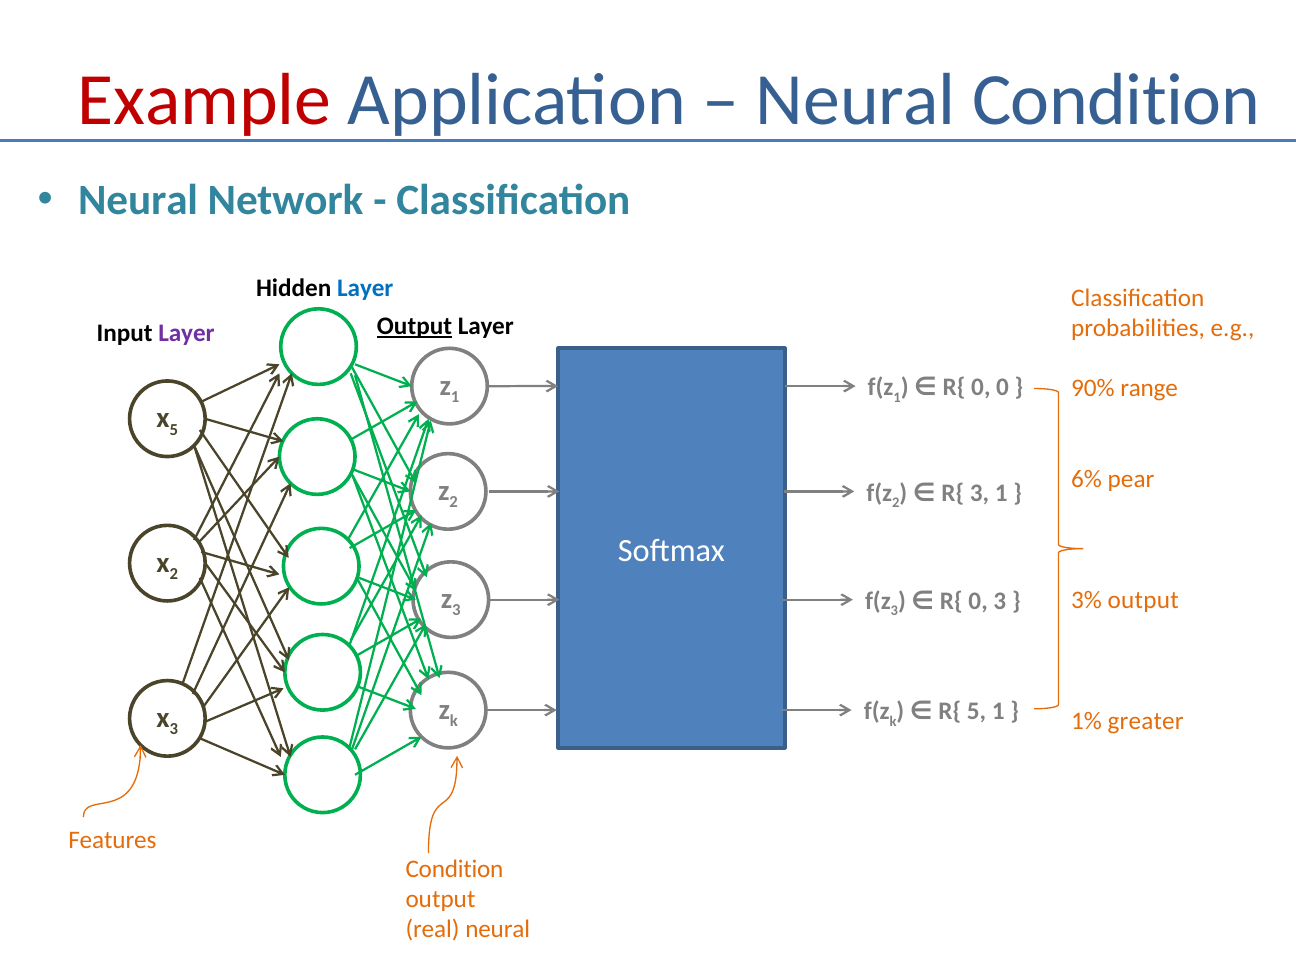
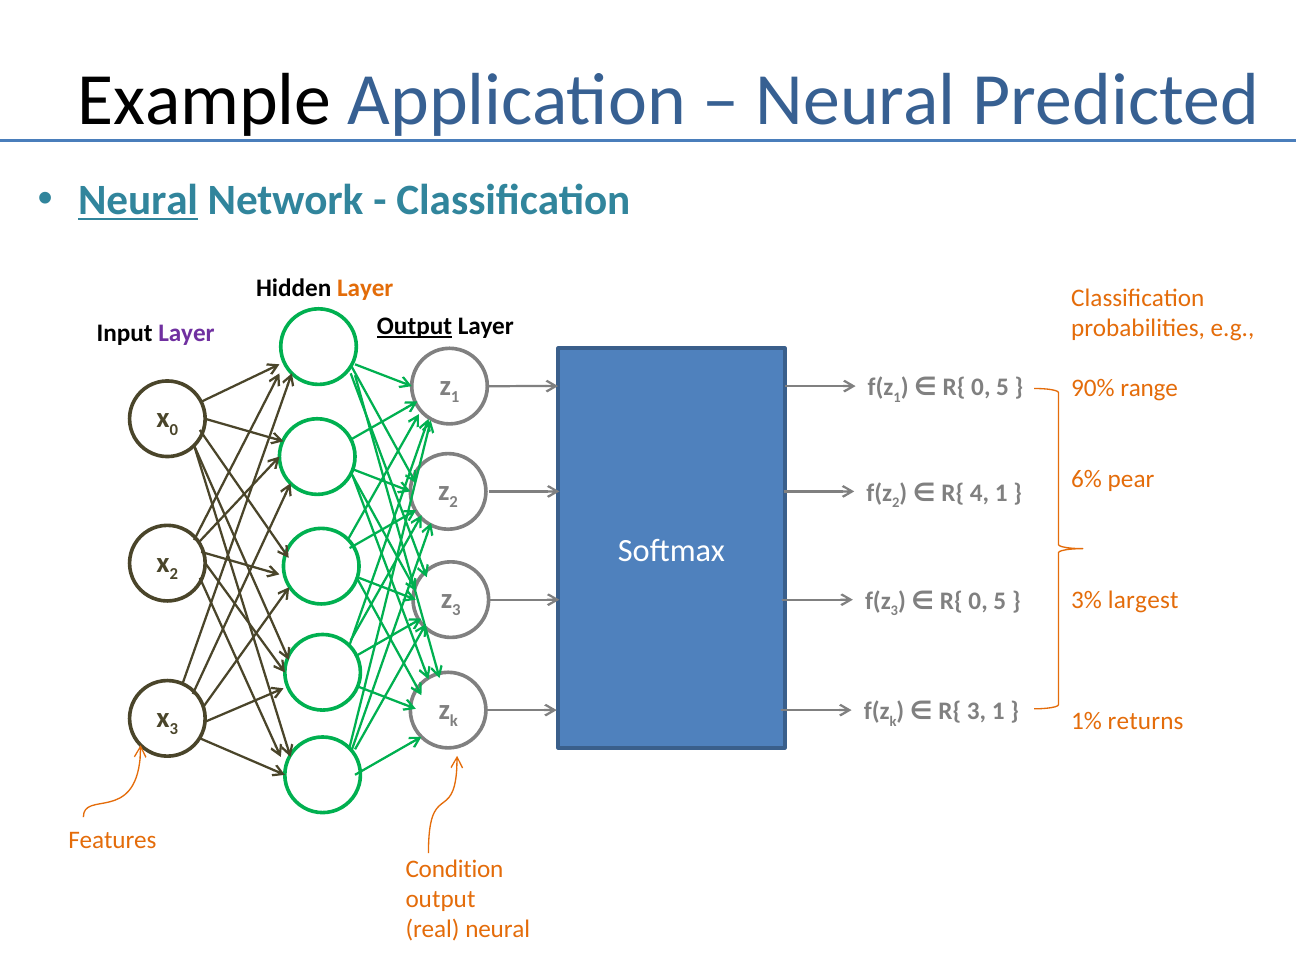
Example colour: red -> black
Neural Condition: Condition -> Predicted
Neural at (138, 200) underline: none -> present
Layer at (365, 288) colour: blue -> orange
0 at (1003, 388): 0 -> 5
5 at (174, 430): 5 -> 0
R{ 3: 3 -> 4
3% output: output -> largest
3 at (1000, 601): 3 -> 5
R{ 5: 5 -> 3
greater: greater -> returns
